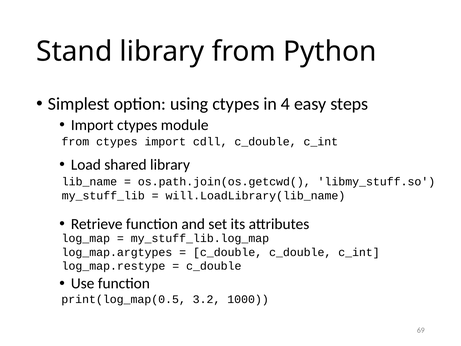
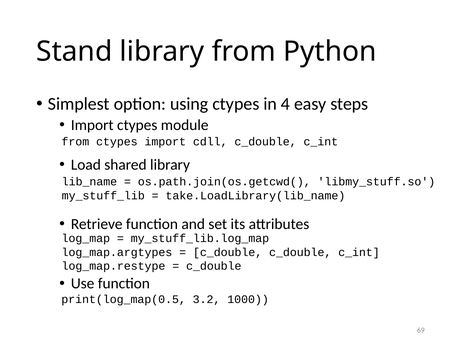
will.LoadLibrary(lib_name: will.LoadLibrary(lib_name -> take.LoadLibrary(lib_name
